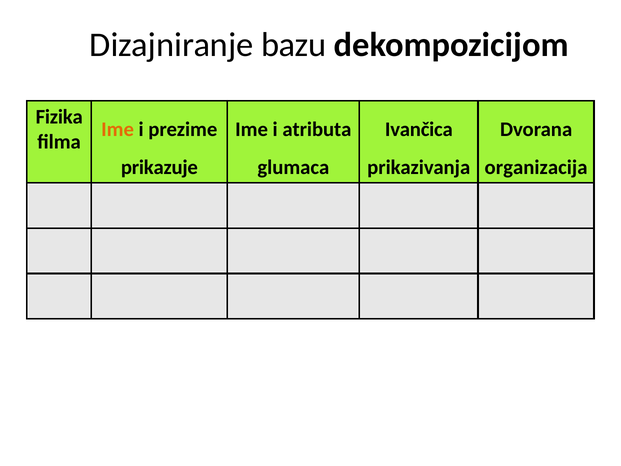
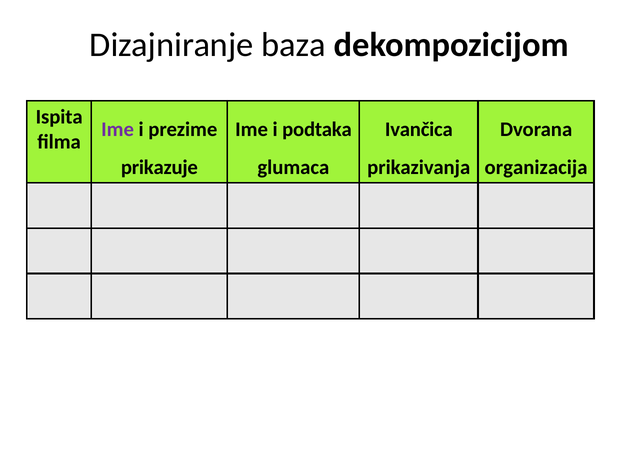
bazu: bazu -> baza
Fizika: Fizika -> Ispita
Ime at (118, 129) colour: orange -> purple
atributa: atributa -> podtaka
